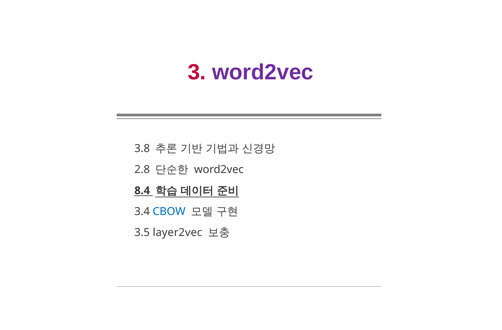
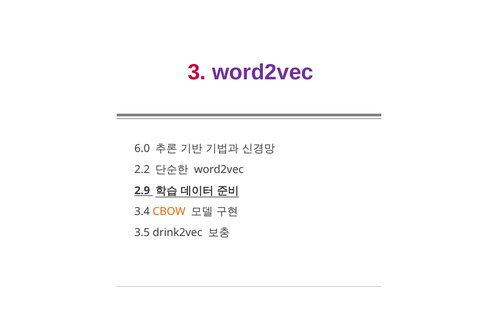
3.8: 3.8 -> 6.0
2.8: 2.8 -> 2.2
8.4: 8.4 -> 2.9
CBOW colour: blue -> orange
layer2vec: layer2vec -> drink2vec
